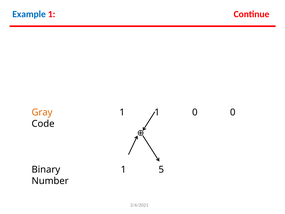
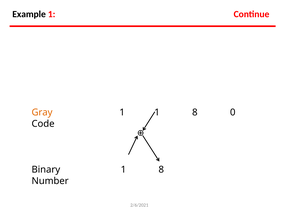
Example colour: blue -> black
0 at (195, 112): 0 -> 8
5 at (161, 169): 5 -> 8
